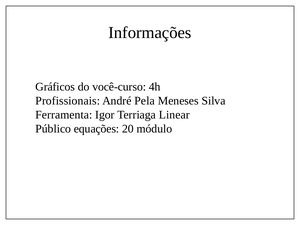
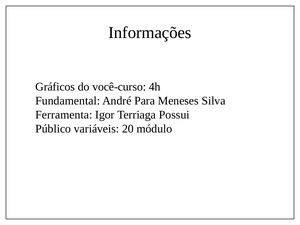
Profissionais: Profissionais -> Fundamental
Pela: Pela -> Para
Linear: Linear -> Possui
equações: equações -> variáveis
